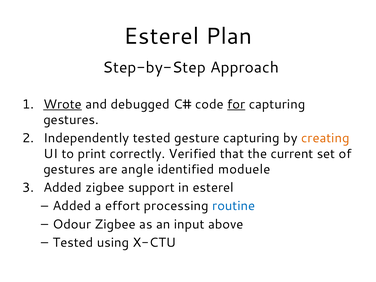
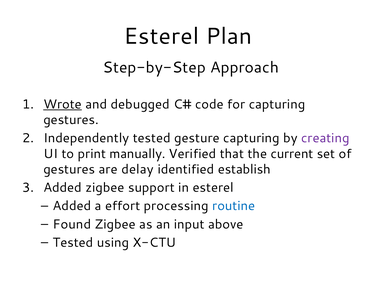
for underline: present -> none
creating colour: orange -> purple
correctly: correctly -> manually
angle: angle -> delay
moduele: moduele -> establish
Odour: Odour -> Found
